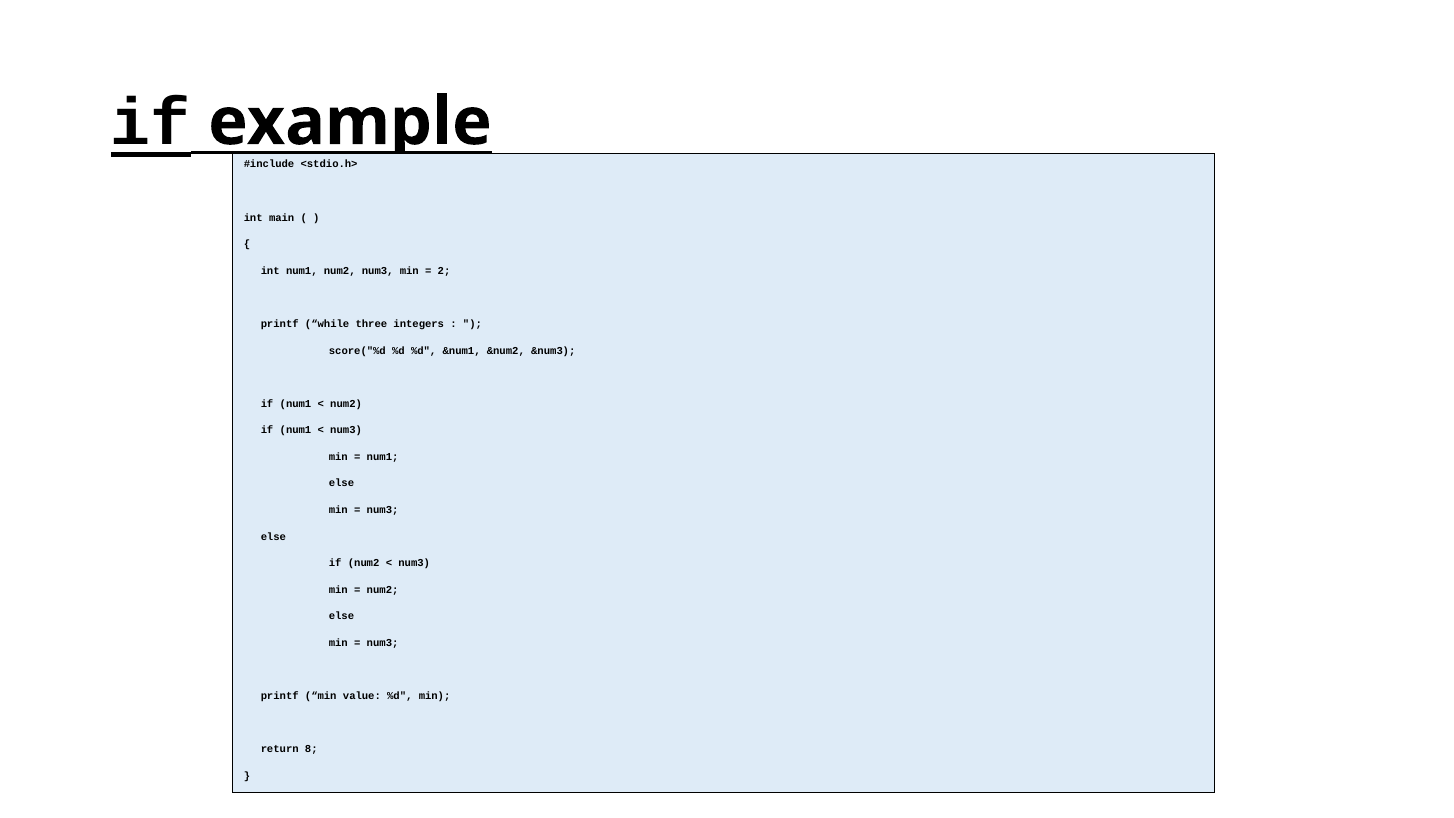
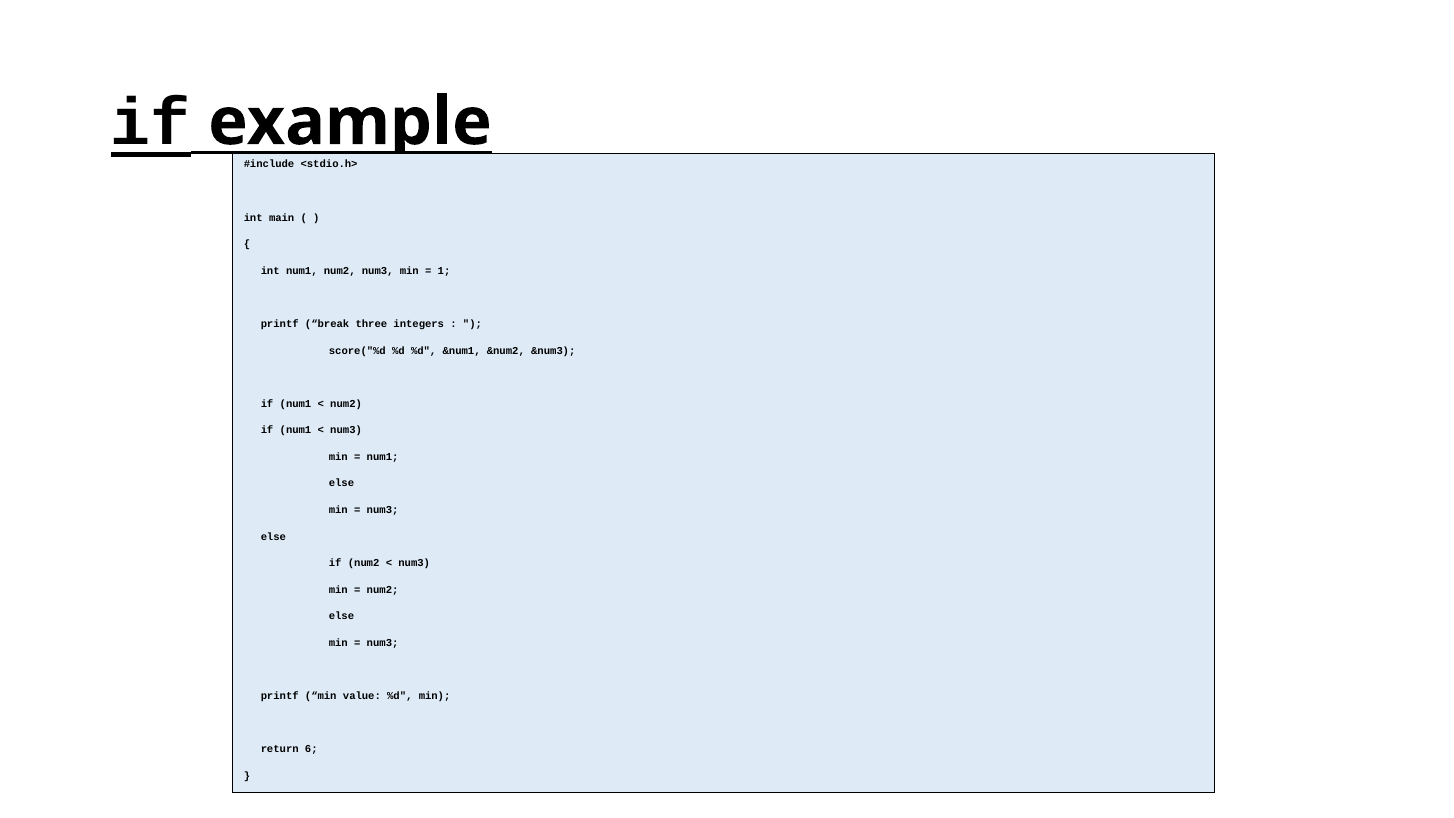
2: 2 -> 1
while: while -> break
8: 8 -> 6
